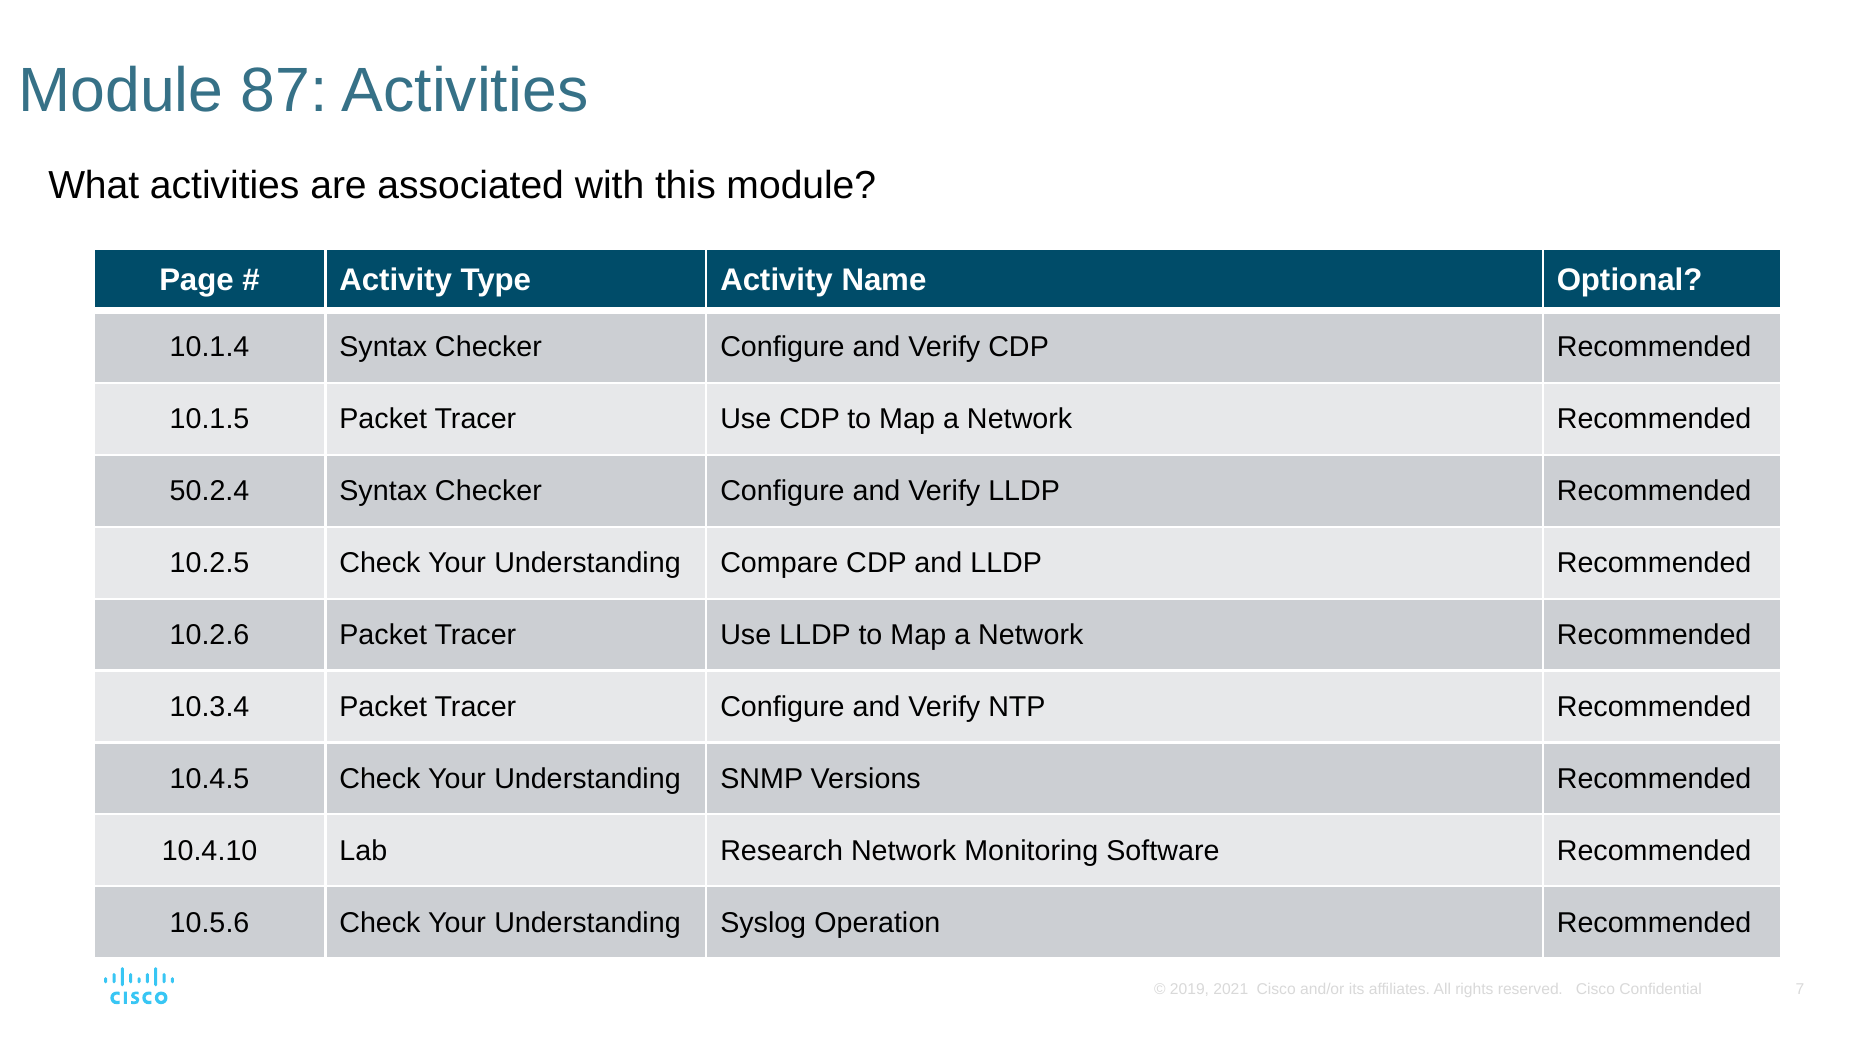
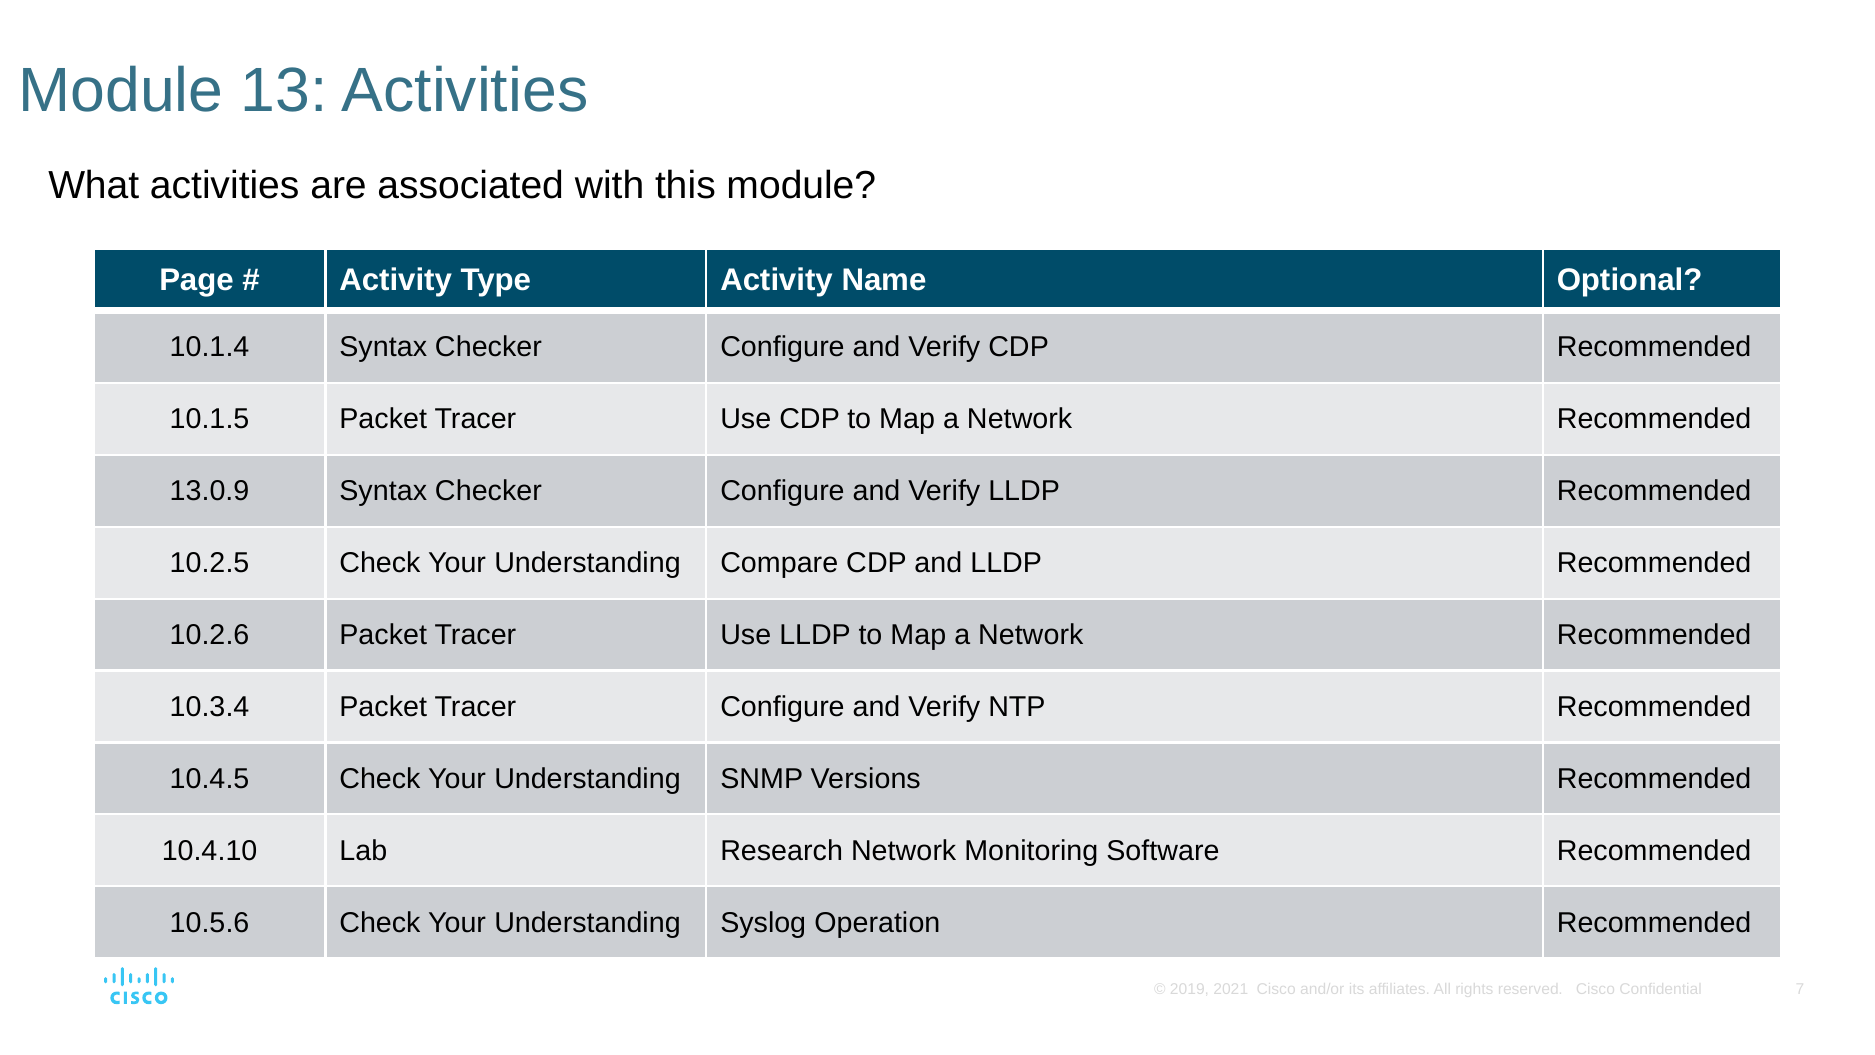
87: 87 -> 13
50.2.4: 50.2.4 -> 13.0.9
